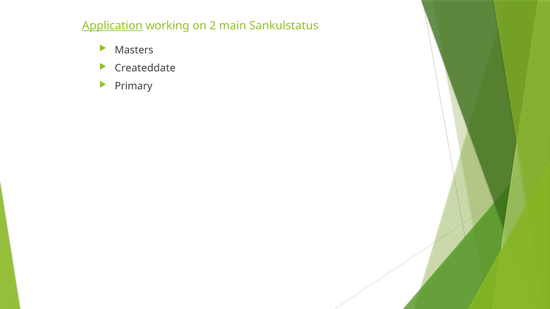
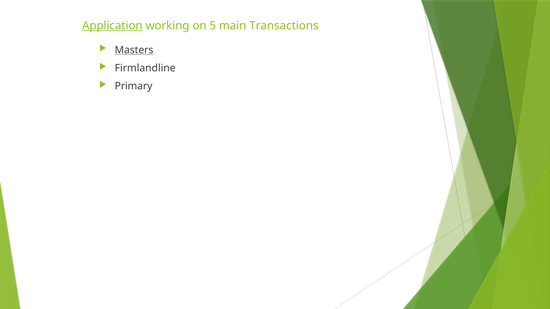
2: 2 -> 5
Sankulstatus: Sankulstatus -> Transactions
Masters underline: none -> present
Createddate: Createddate -> Firmlandline
